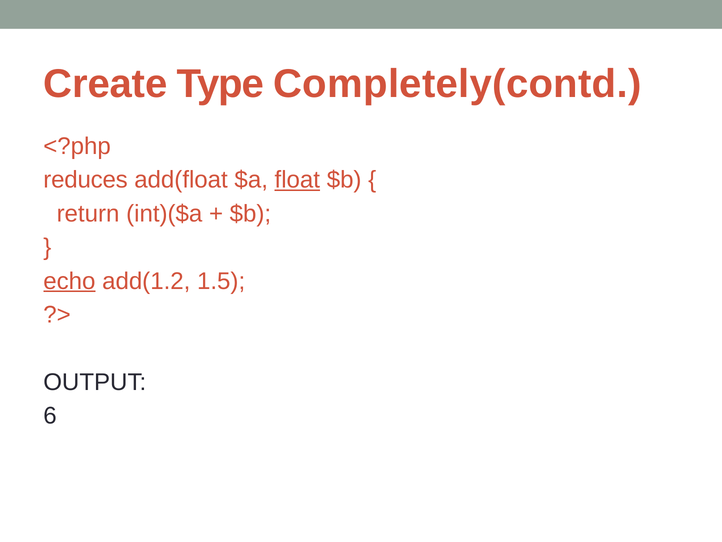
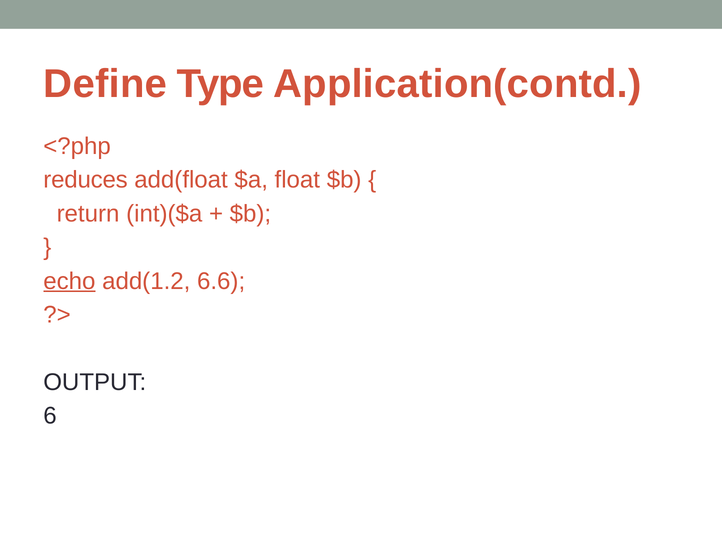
Create: Create -> Define
Completely(contd: Completely(contd -> Application(contd
float underline: present -> none
1.5: 1.5 -> 6.6
